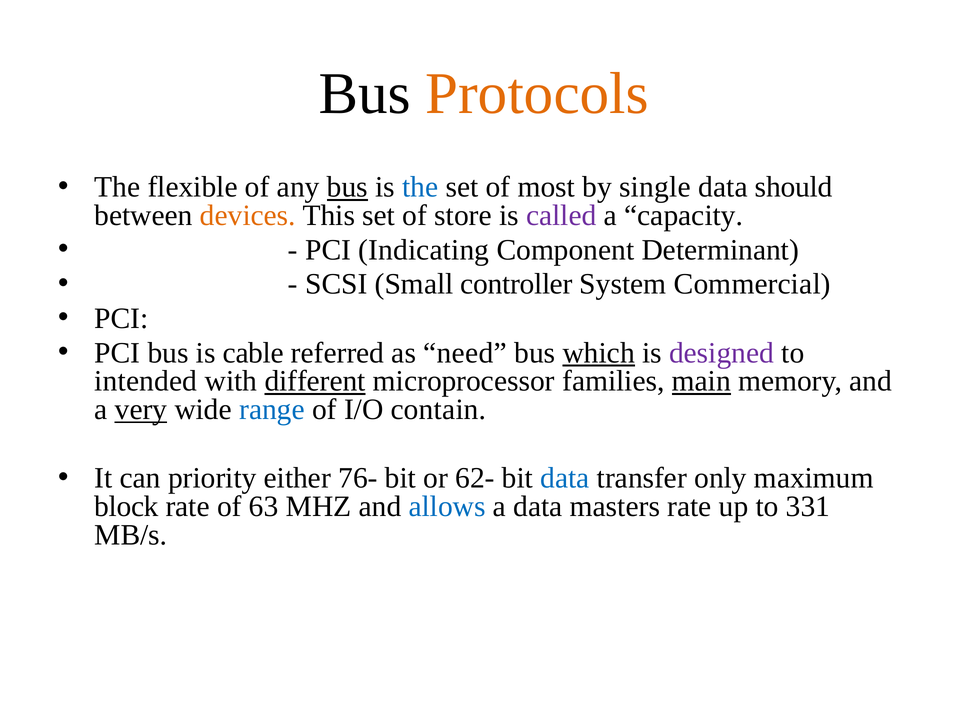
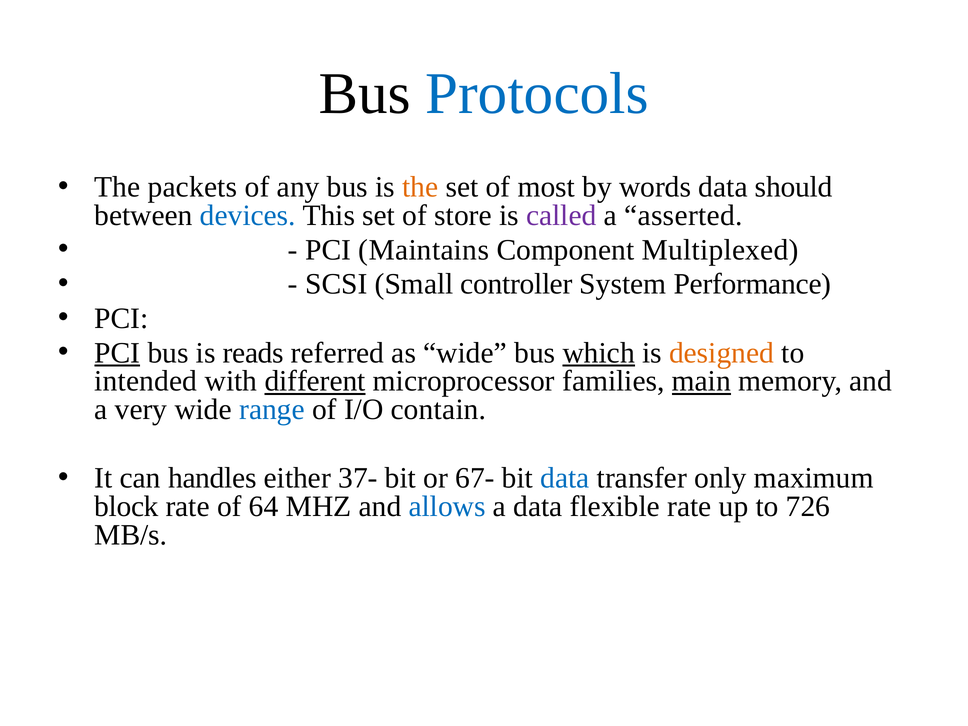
Protocols colour: orange -> blue
flexible: flexible -> packets
bus at (347, 187) underline: present -> none
the at (420, 187) colour: blue -> orange
single: single -> words
devices colour: orange -> blue
capacity: capacity -> asserted
Indicating: Indicating -> Maintains
Determinant: Determinant -> Multiplexed
Commercial: Commercial -> Performance
PCI at (117, 353) underline: none -> present
cable: cable -> reads
as need: need -> wide
designed colour: purple -> orange
very underline: present -> none
priority: priority -> handles
76-: 76- -> 37-
62-: 62- -> 67-
63: 63 -> 64
masters: masters -> flexible
331: 331 -> 726
